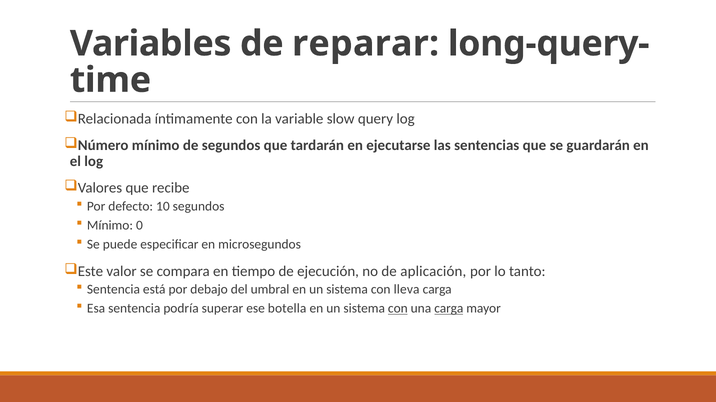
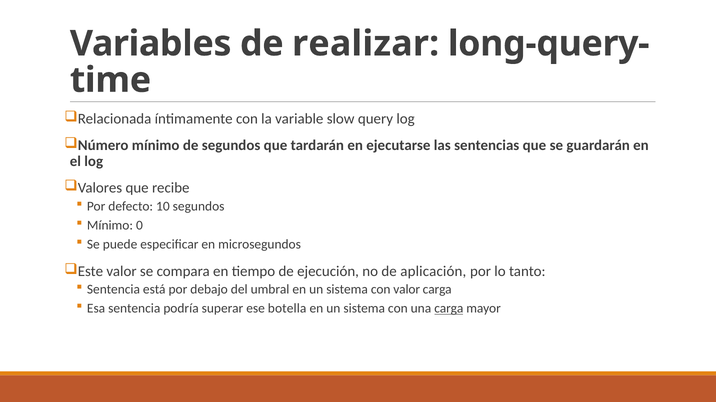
reparar: reparar -> realizar
con lleva: lleva -> valor
con at (398, 309) underline: present -> none
